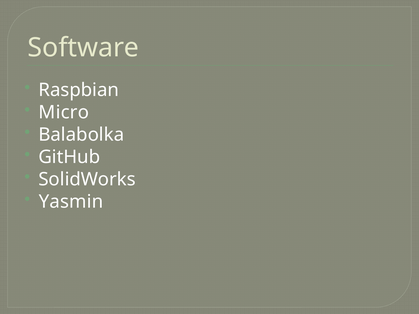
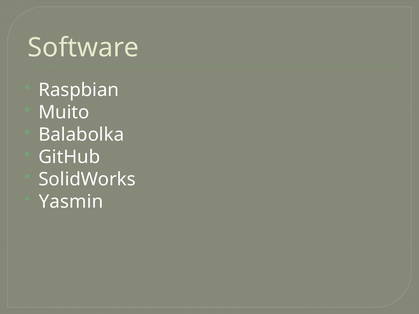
Micro: Micro -> Muito
